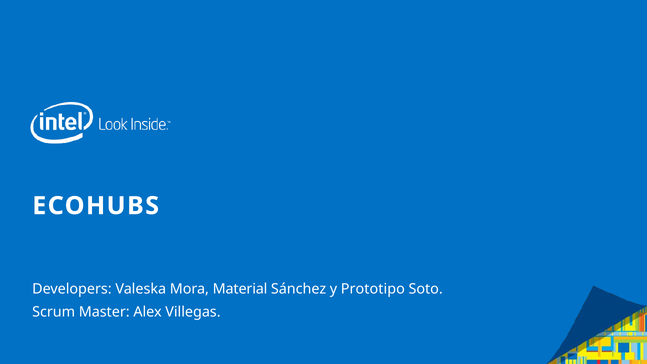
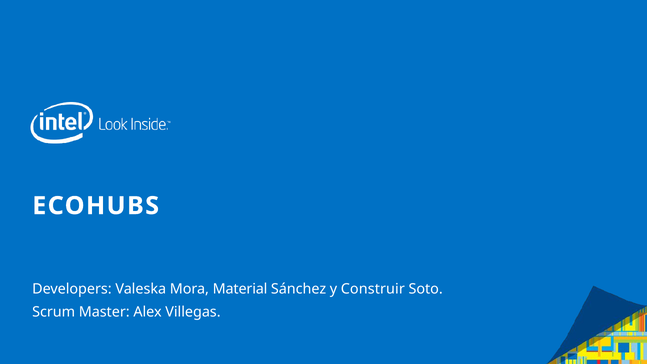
Prototipo: Prototipo -> Construir
